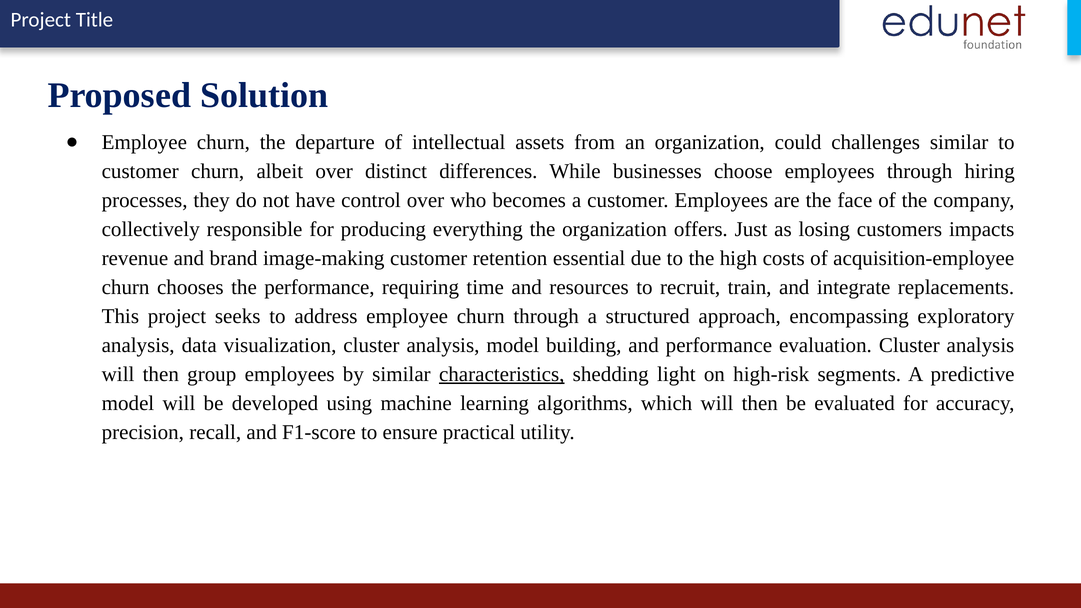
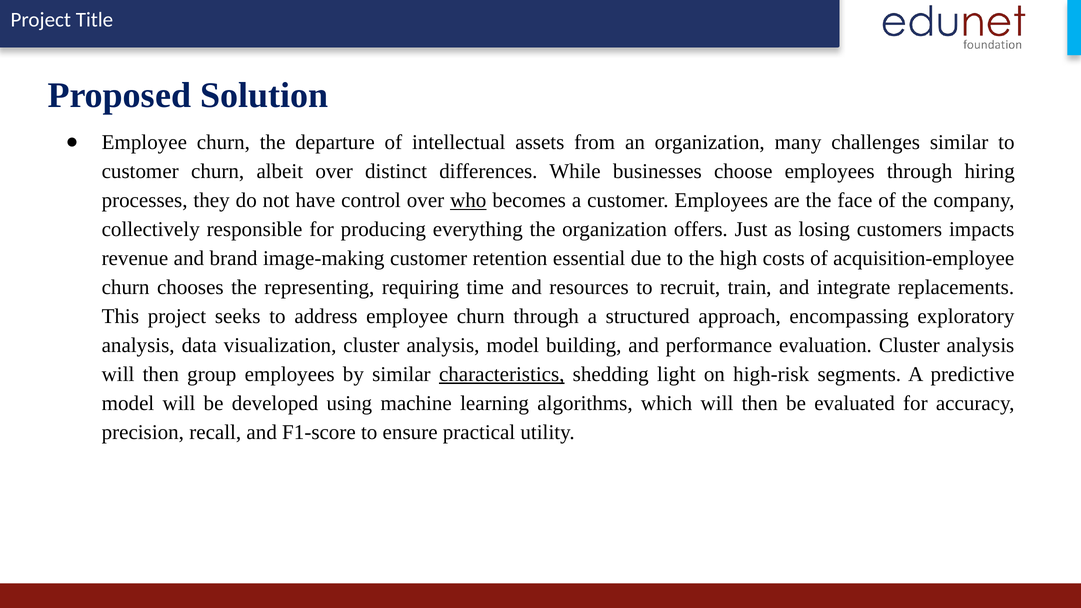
could: could -> many
who underline: none -> present
the performance: performance -> representing
